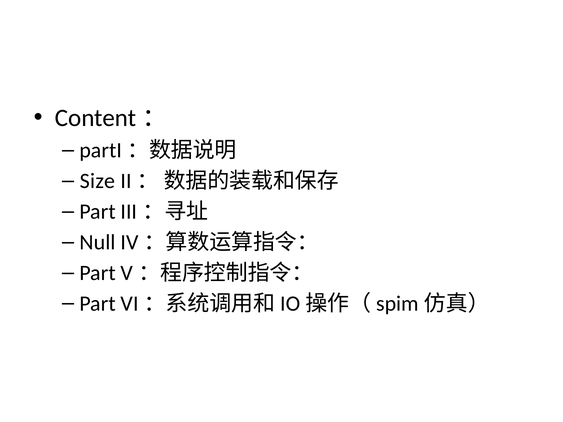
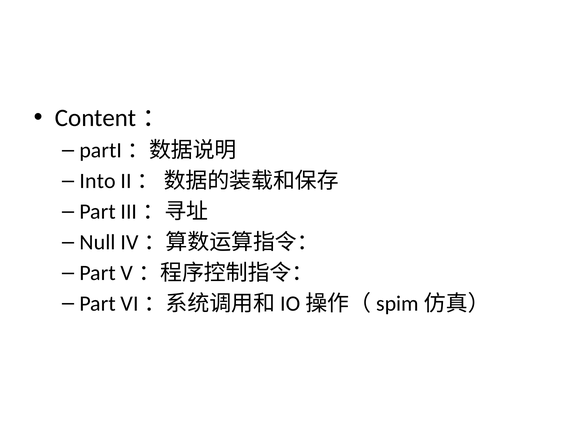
Size: Size -> Into
